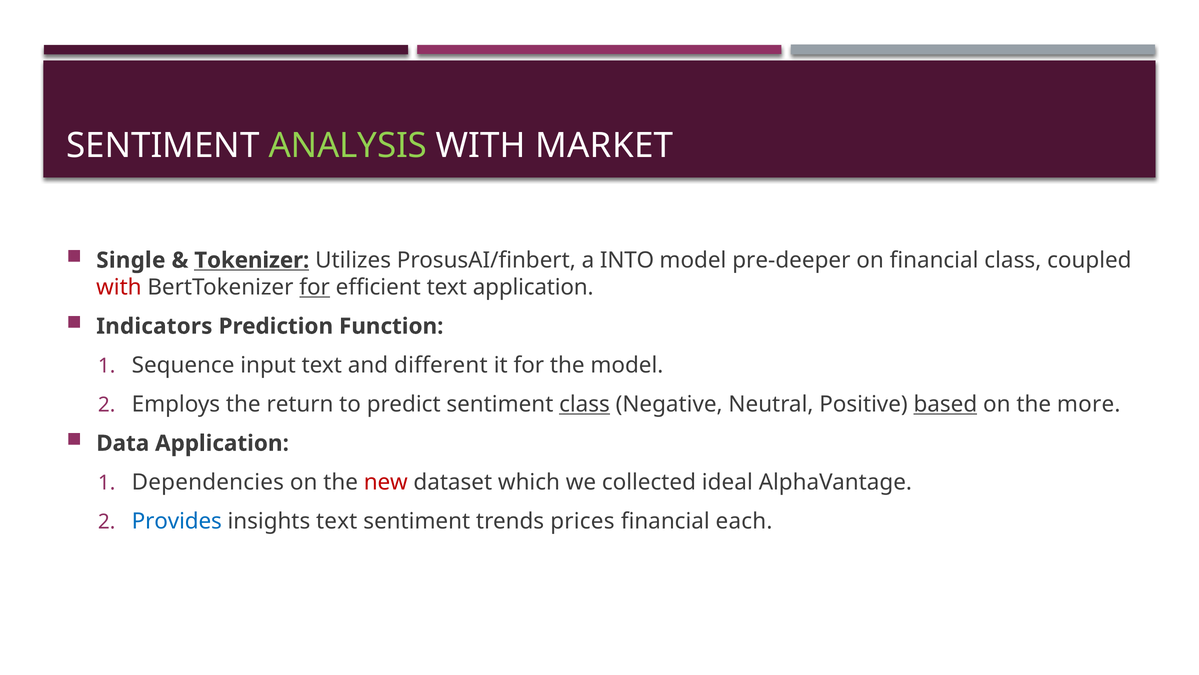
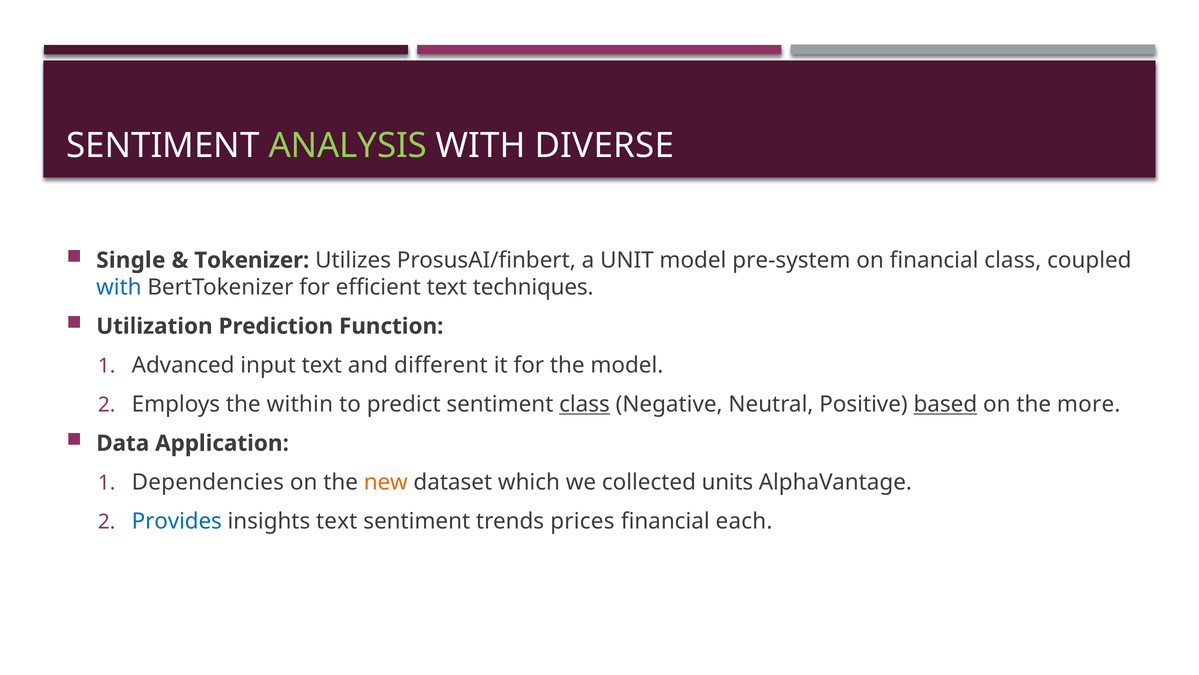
MARKET: MARKET -> DIVERSE
Tokenizer underline: present -> none
INTO: INTO -> UNIT
pre-deeper: pre-deeper -> pre-system
with at (119, 287) colour: red -> blue
for at (315, 287) underline: present -> none
text application: application -> techniques
Indicators: Indicators -> Utilization
Sequence: Sequence -> Advanced
return: return -> within
new colour: red -> orange
ideal: ideal -> units
